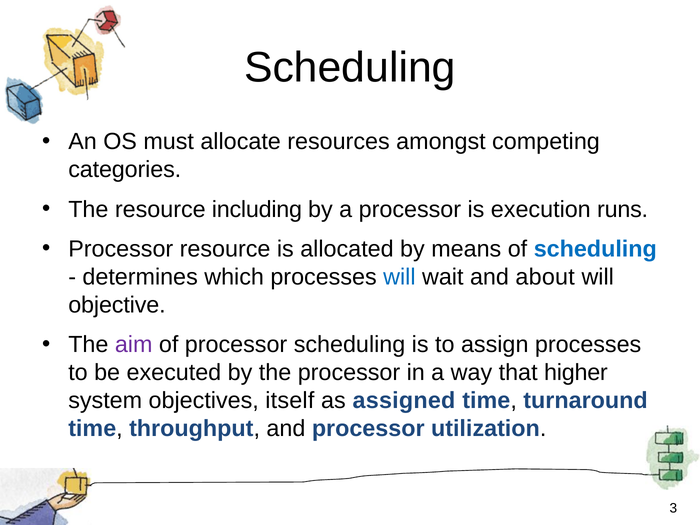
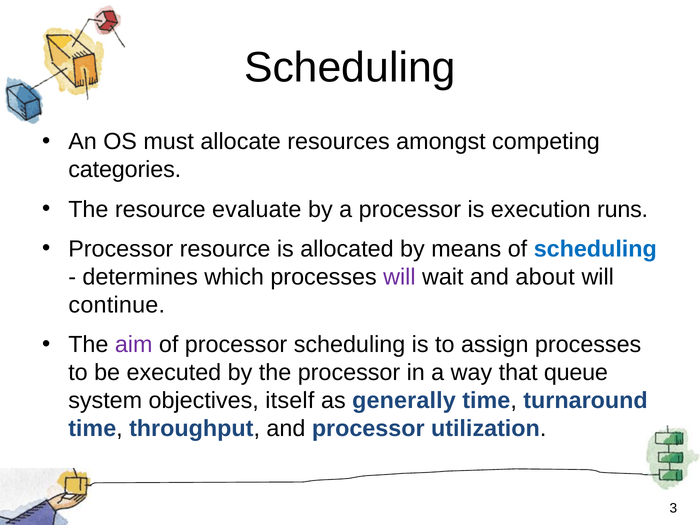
including: including -> evaluate
will at (399, 277) colour: blue -> purple
objective: objective -> continue
higher: higher -> queue
assigned: assigned -> generally
